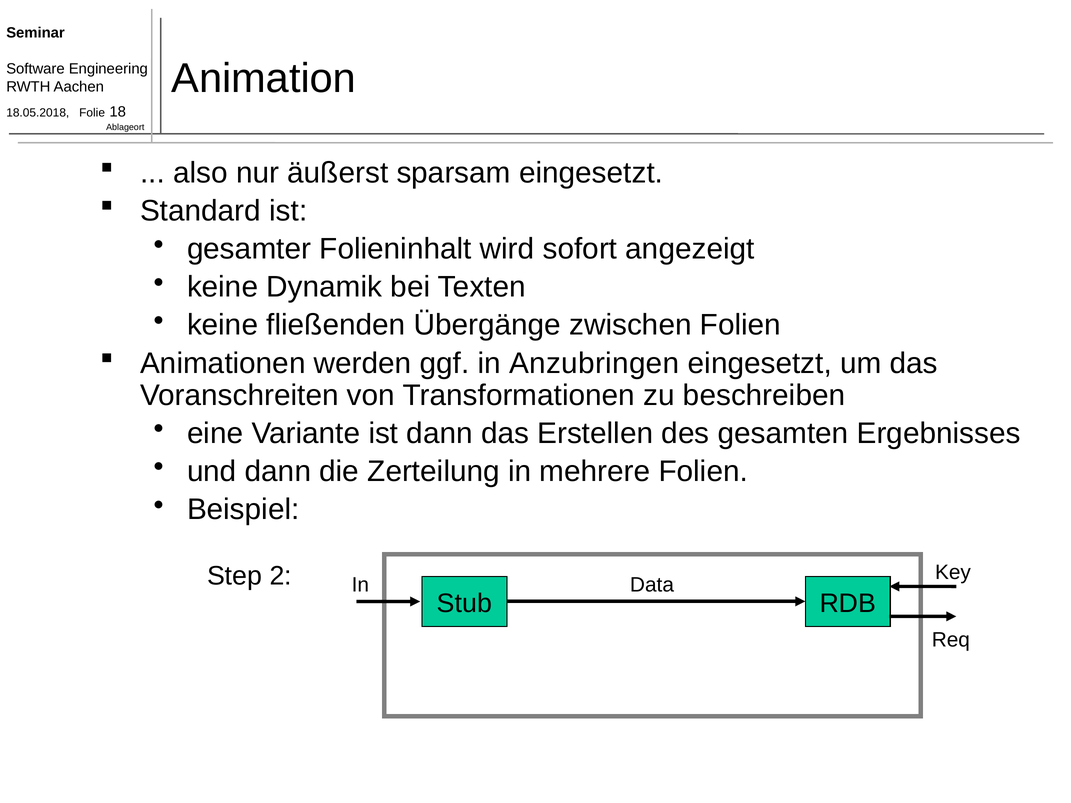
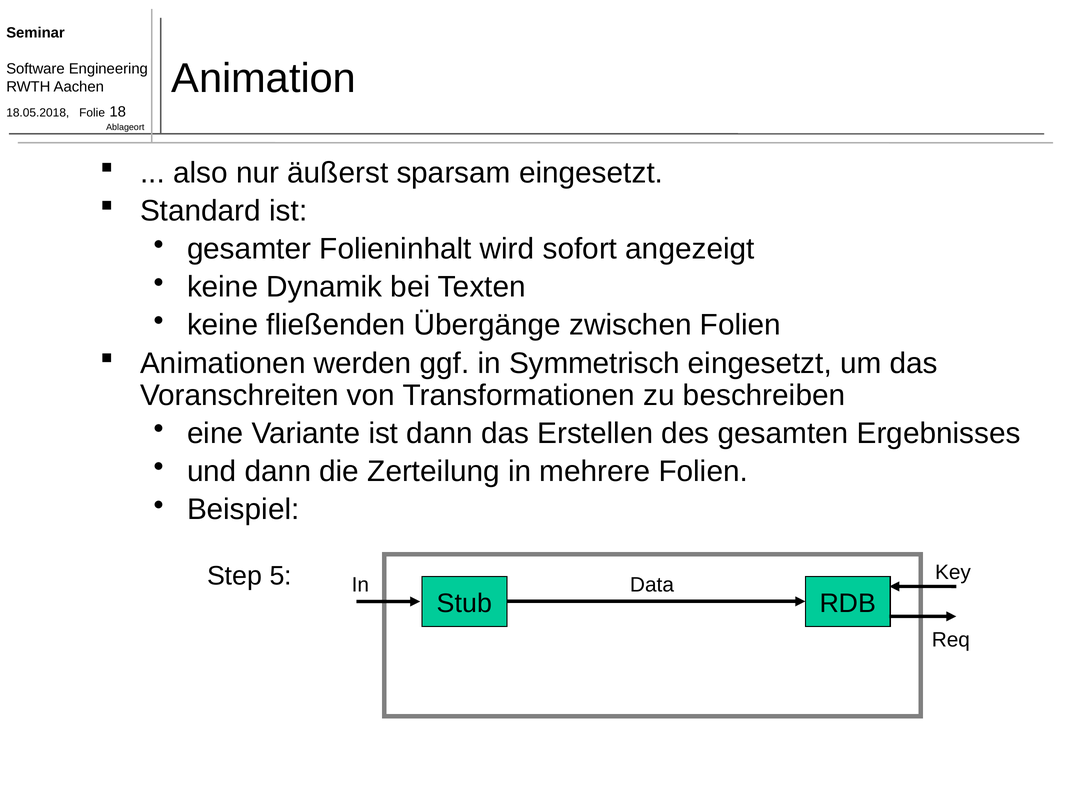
Anzubringen: Anzubringen -> Symmetrisch
2: 2 -> 5
